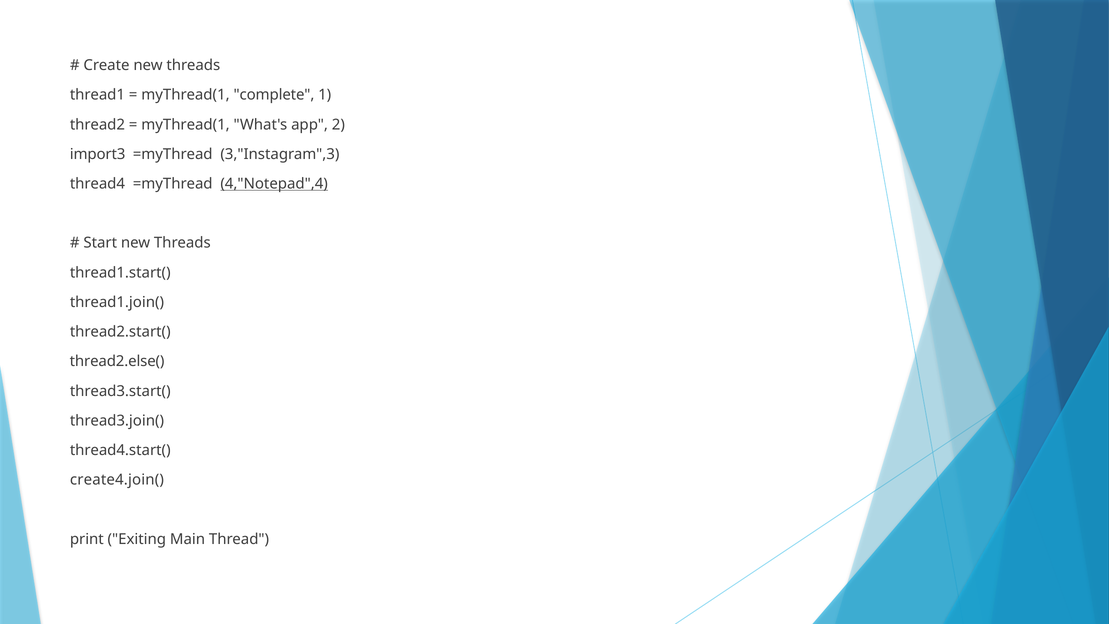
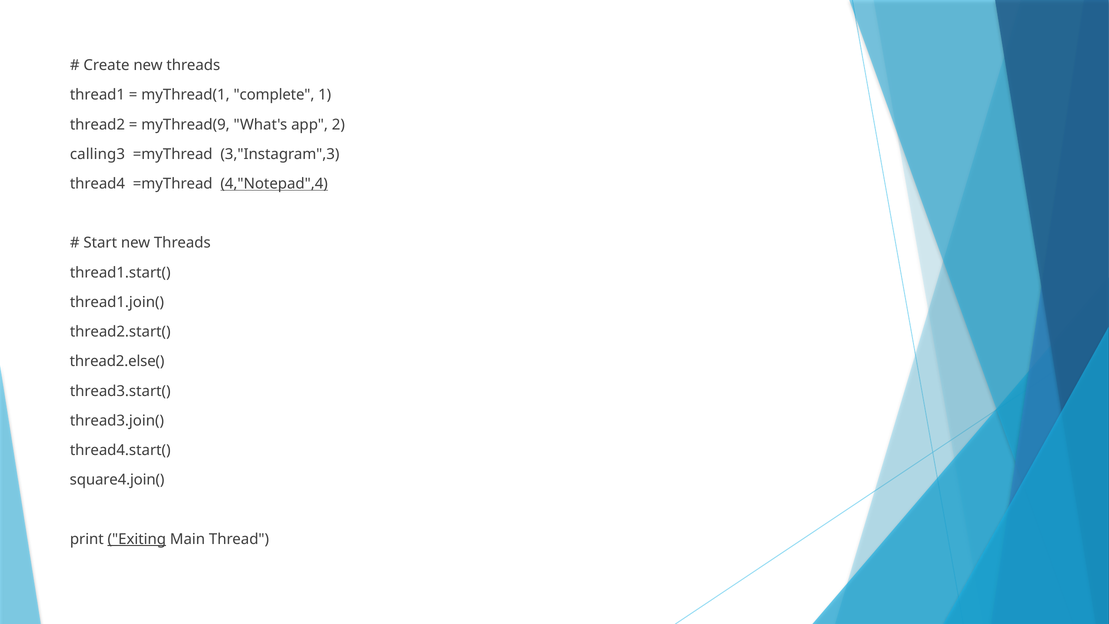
myThread(1 at (186, 125): myThread(1 -> myThread(9
import3: import3 -> calling3
create4.join(: create4.join( -> square4.join(
Exiting underline: none -> present
